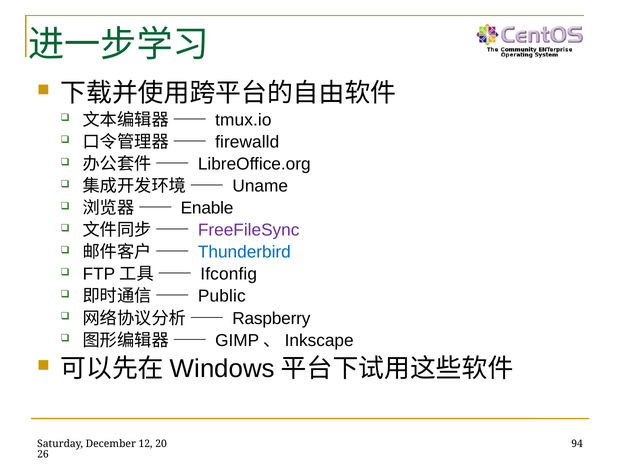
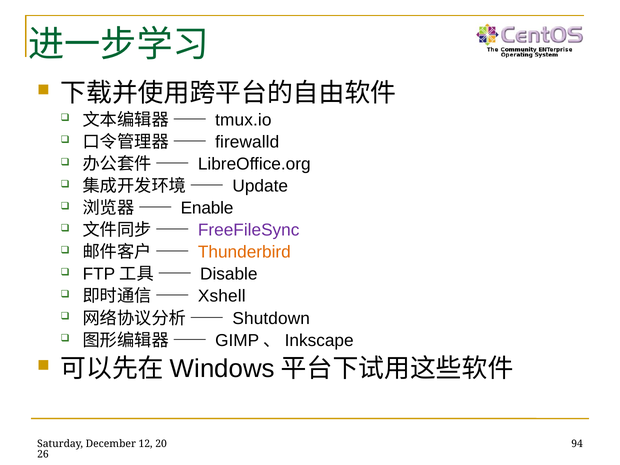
Uname: Uname -> Update
Thunderbird colour: blue -> orange
Ifconfig: Ifconfig -> Disable
Public: Public -> Xshell
Raspberry: Raspberry -> Shutdown
